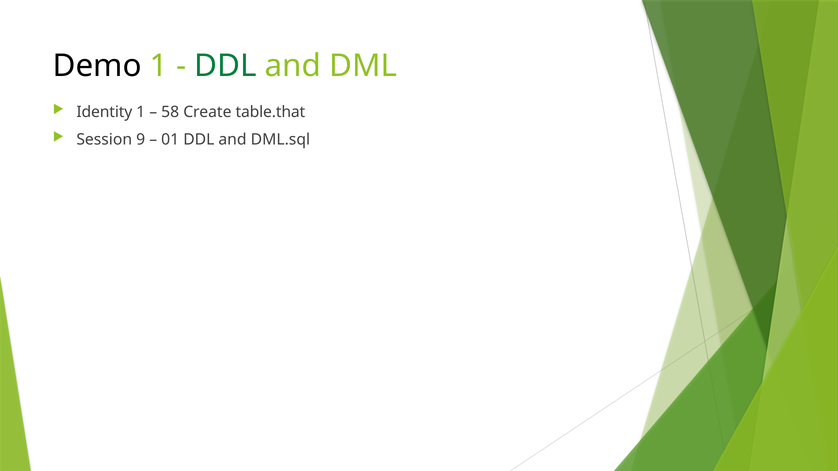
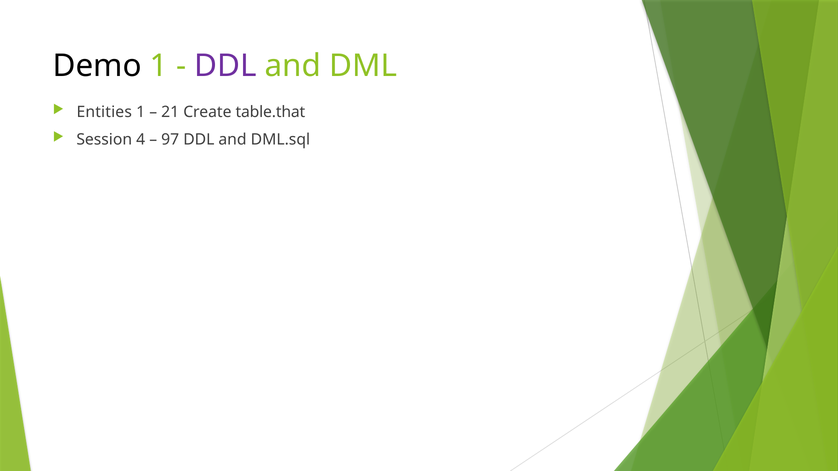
DDL at (226, 66) colour: green -> purple
Identity: Identity -> Entities
58: 58 -> 21
9: 9 -> 4
01: 01 -> 97
